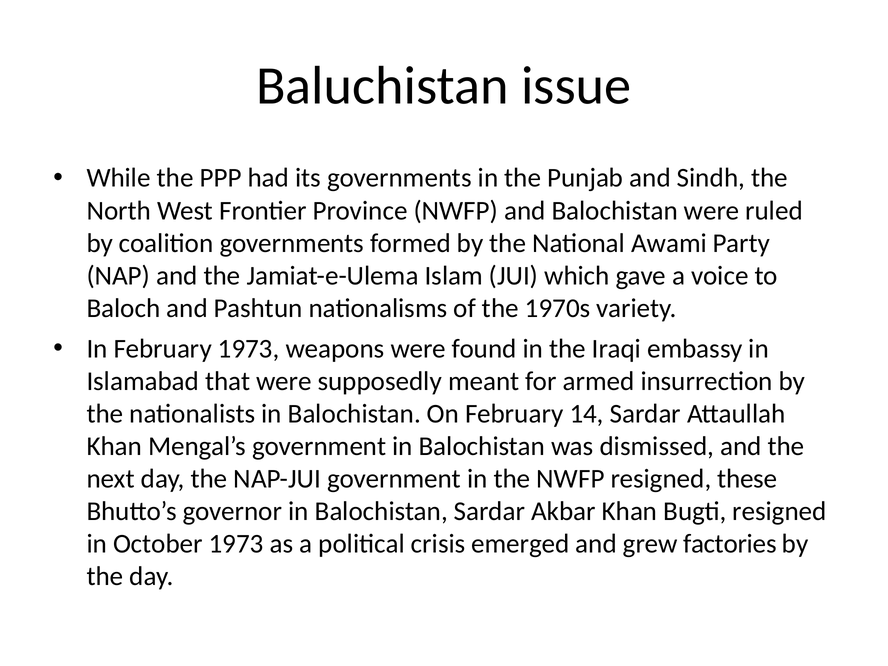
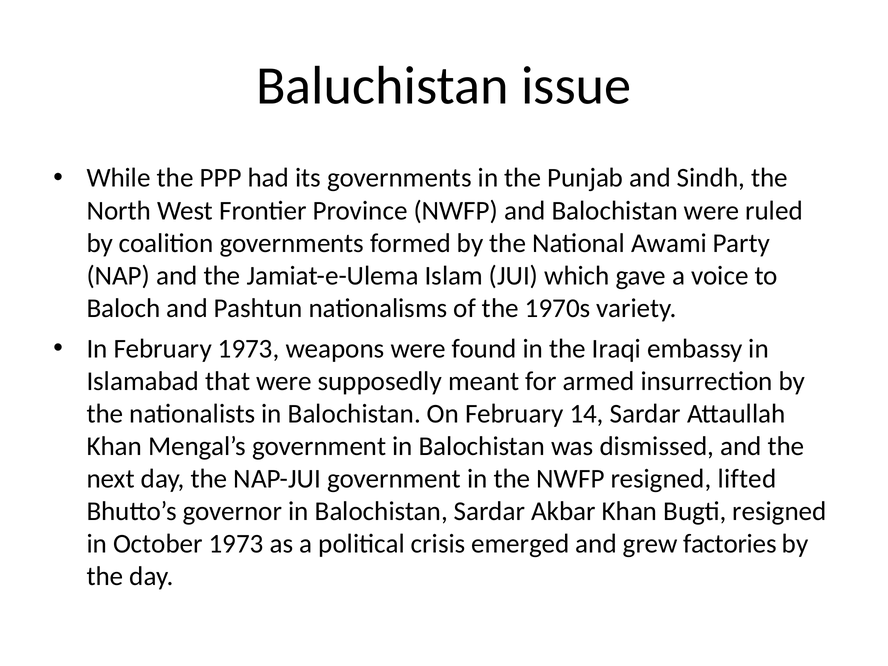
these: these -> lifted
